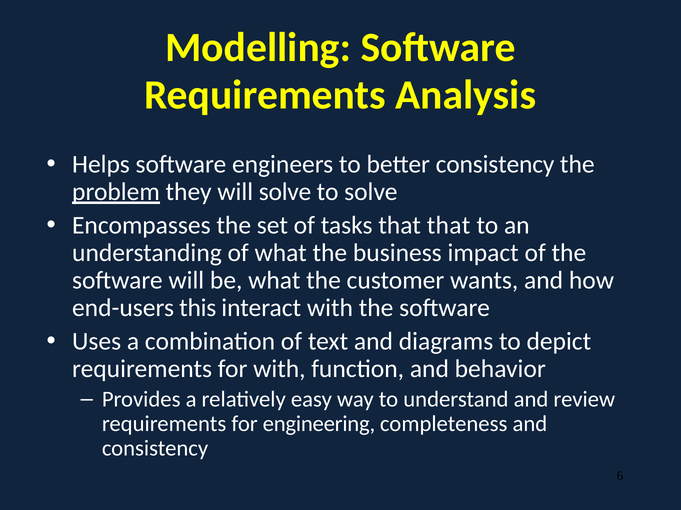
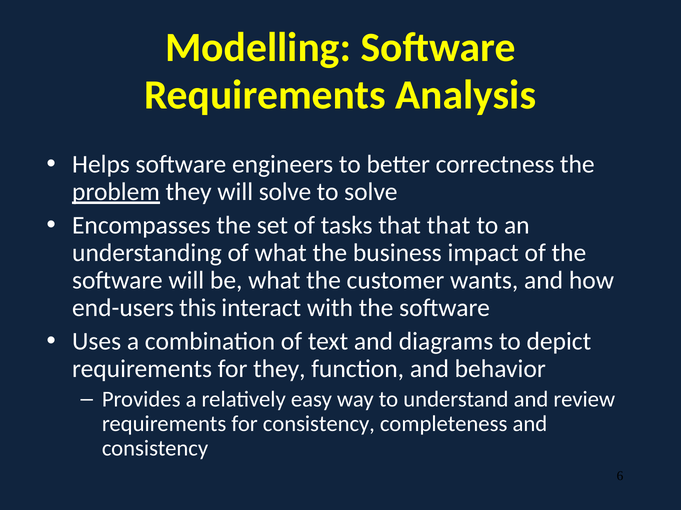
better consistency: consistency -> correctness
for with: with -> they
for engineering: engineering -> consistency
